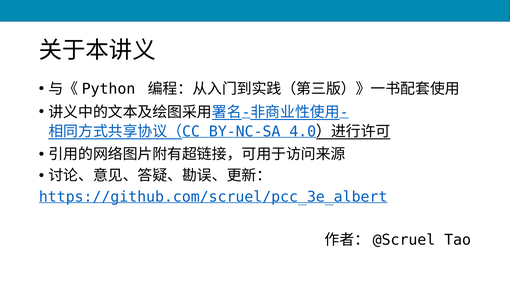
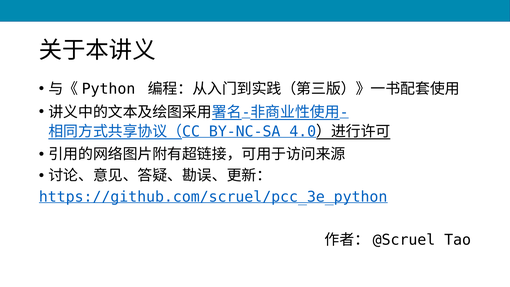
https://github.com/scruel/pcc_3e_albert: https://github.com/scruel/pcc_3e_albert -> https://github.com/scruel/pcc_3e_python
